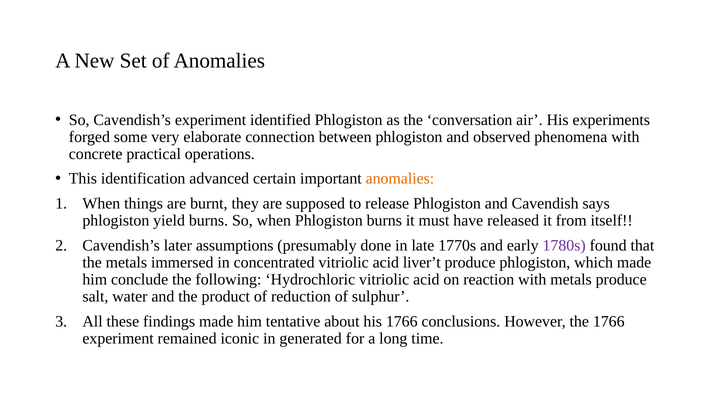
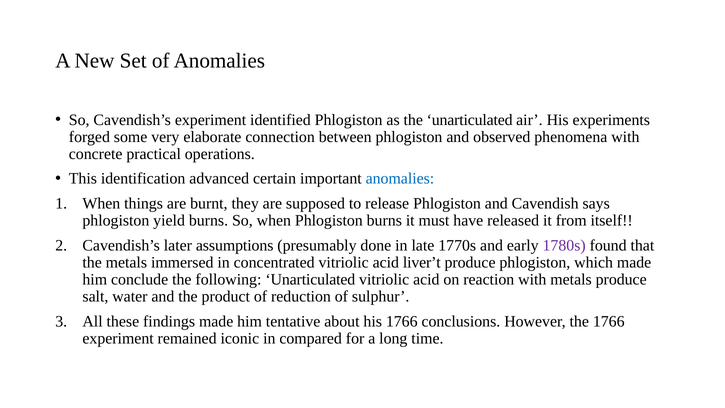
the conversation: conversation -> unarticulated
anomalies at (400, 179) colour: orange -> blue
following Hydrochloric: Hydrochloric -> Unarticulated
generated: generated -> compared
